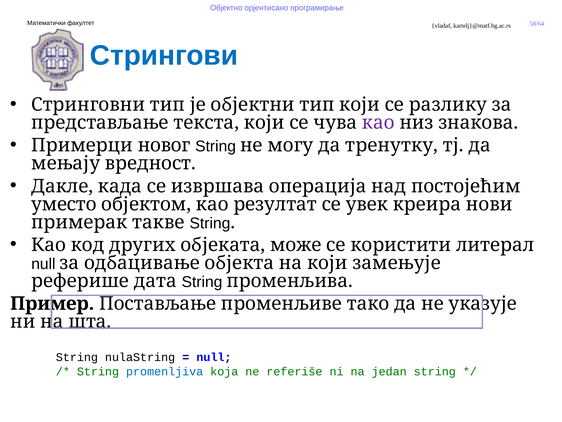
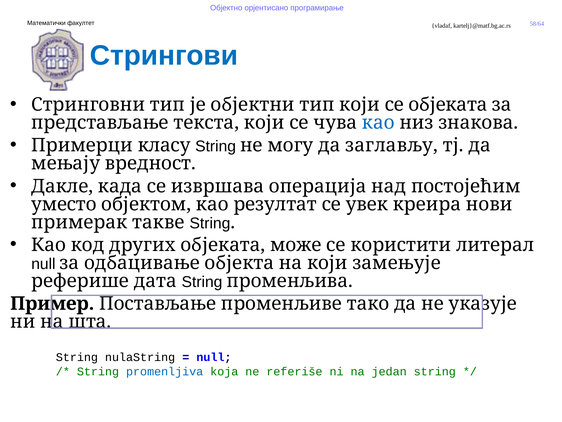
се разлику: разлику -> објеката
као at (378, 123) colour: purple -> blue
новог: новог -> класу
тренутку: тренутку -> заглављу
